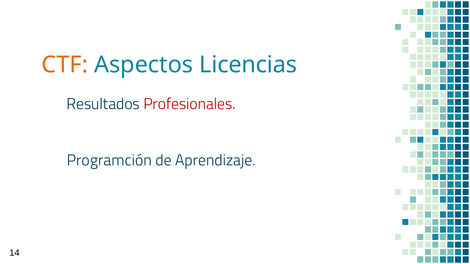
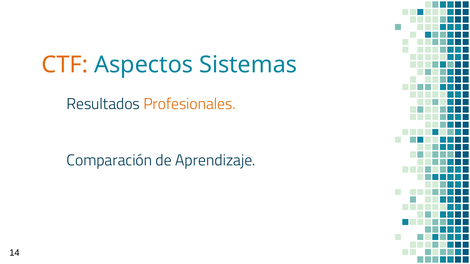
Licencias: Licencias -> Sistemas
Profesionales colour: red -> orange
Programción: Programción -> Comparación
